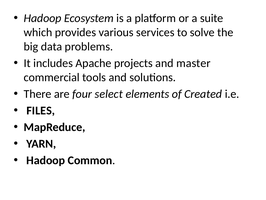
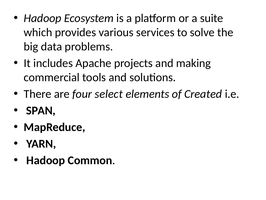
master: master -> making
FILES: FILES -> SPAN
